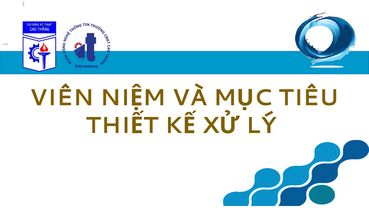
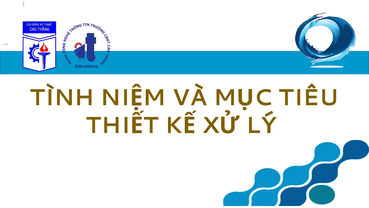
VIÊN: VIÊN -> TÌNH
